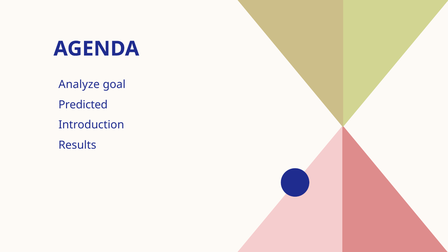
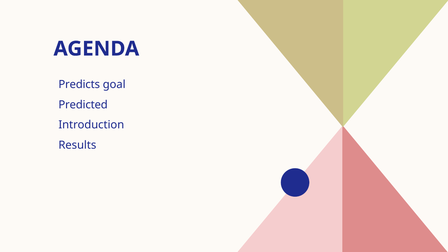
Analyze: Analyze -> Predicts
